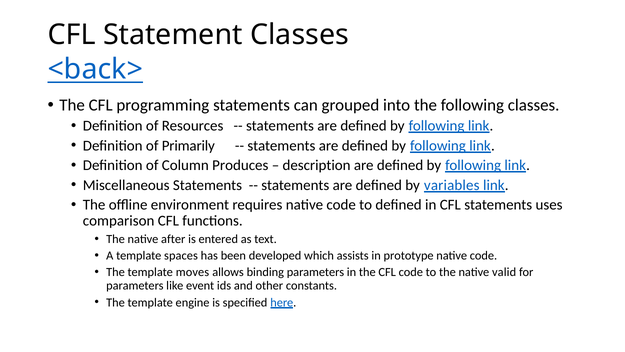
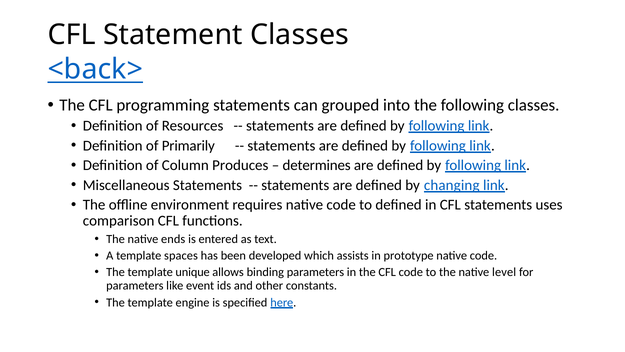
description: description -> determines
variables: variables -> changing
after: after -> ends
moves: moves -> unique
valid: valid -> level
